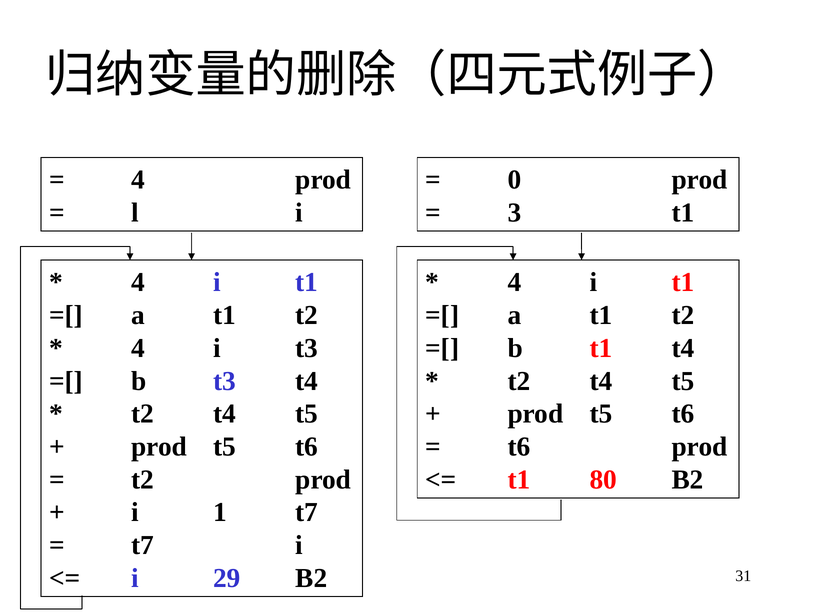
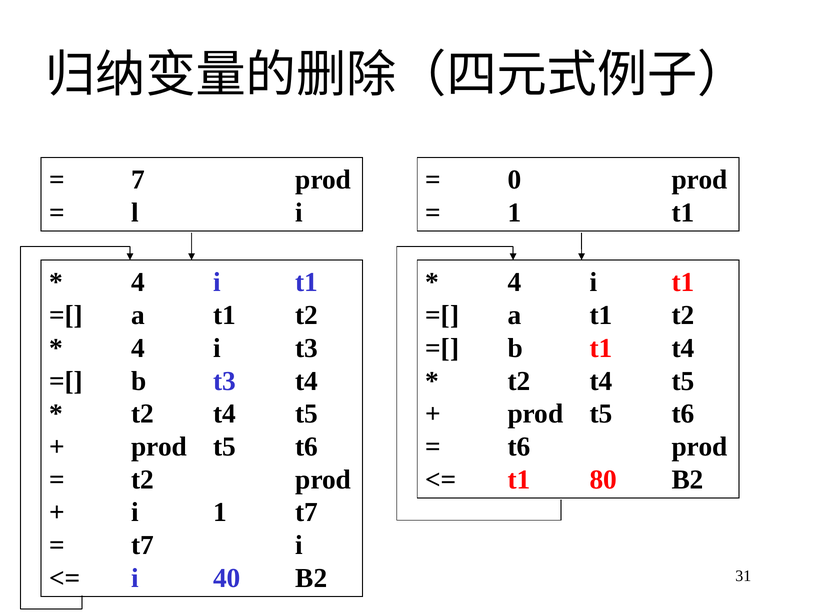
4 at (138, 180): 4 -> 7
3 at (514, 213): 3 -> 1
29: 29 -> 40
